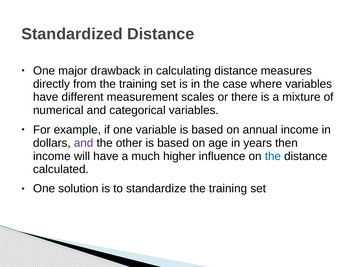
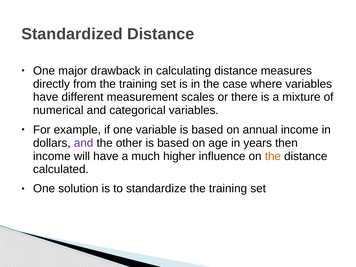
the at (273, 156) colour: blue -> orange
